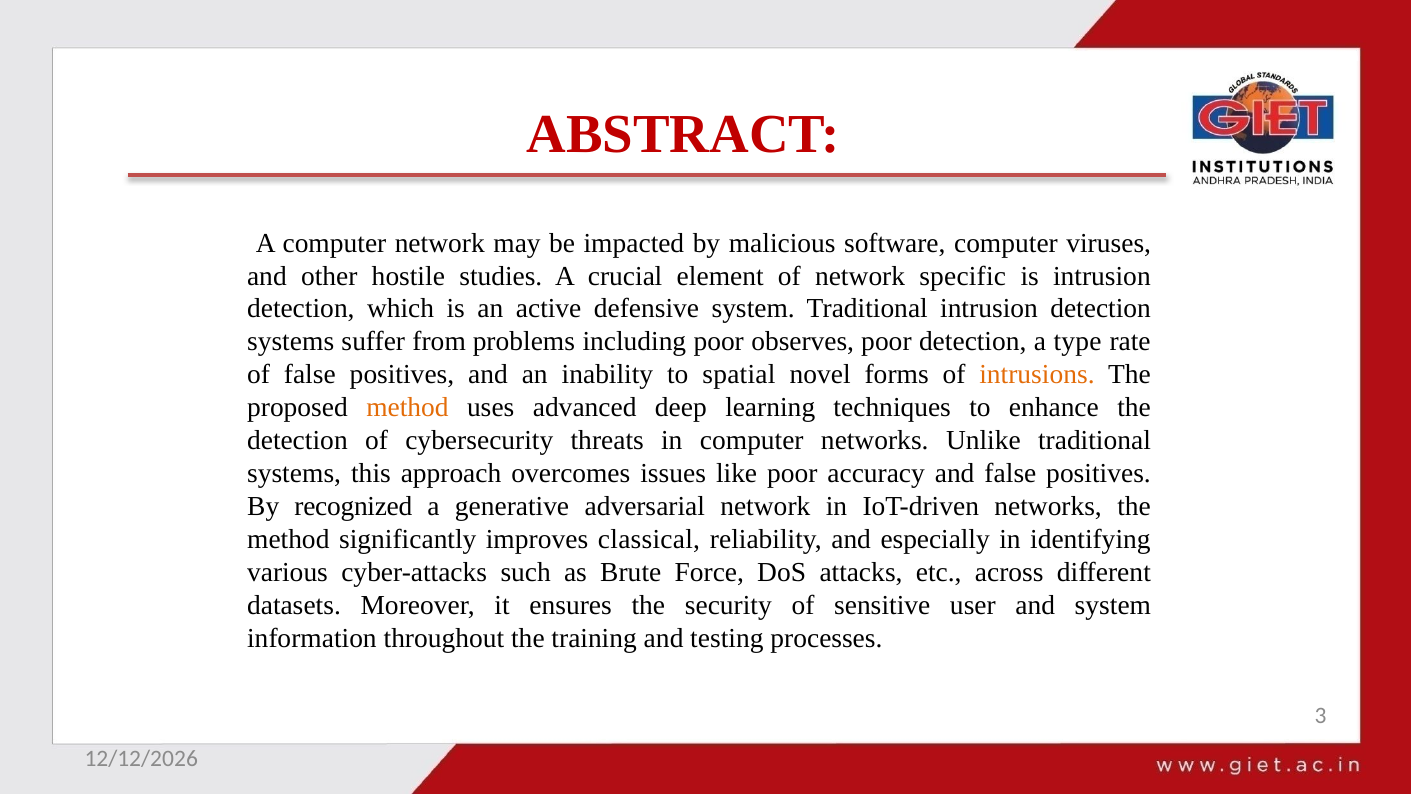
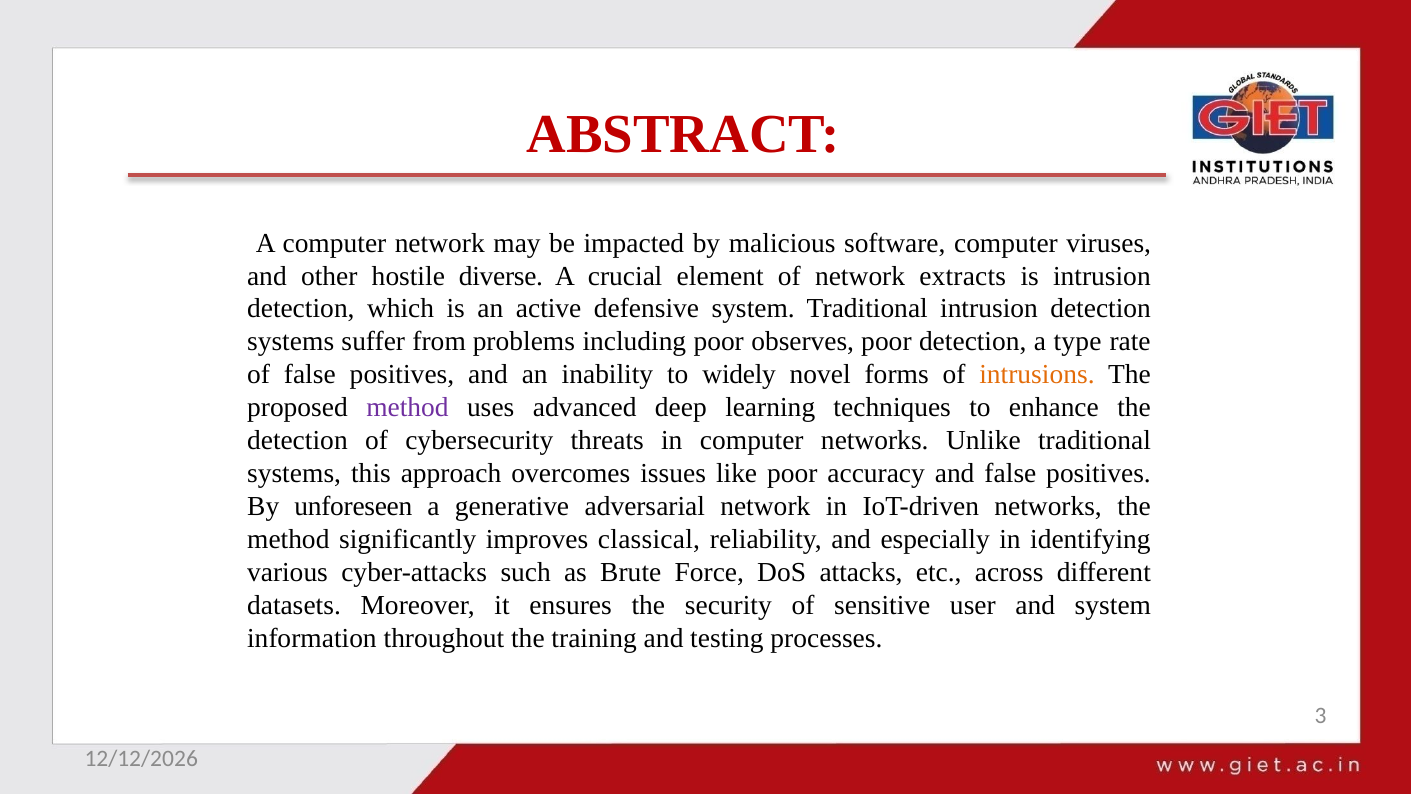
studies: studies -> diverse
specific: specific -> extracts
spatial: spatial -> widely
method at (407, 408) colour: orange -> purple
recognized: recognized -> unforeseen
